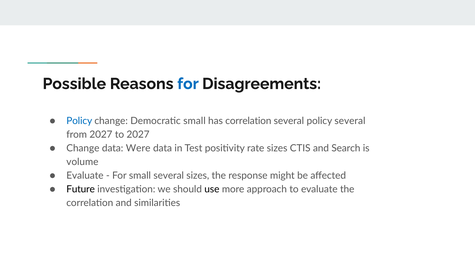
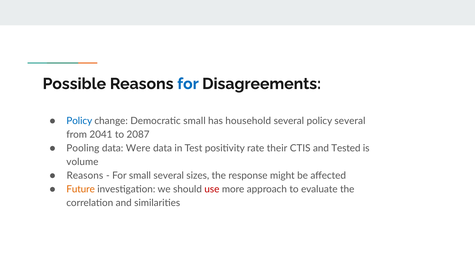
has correlation: correlation -> household
from 2027: 2027 -> 2041
to 2027: 2027 -> 2087
Change at (83, 148): Change -> Pooling
rate sizes: sizes -> their
Search: Search -> Tested
Evaluate at (85, 176): Evaluate -> Reasons
Future colour: black -> orange
use colour: black -> red
